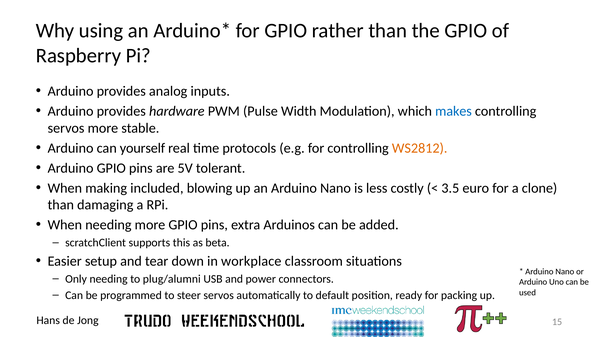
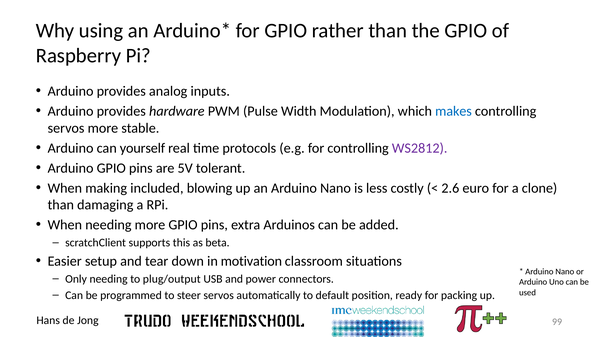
WS2812 colour: orange -> purple
3.5: 3.5 -> 2.6
workplace: workplace -> motivation
plug/alumni: plug/alumni -> plug/output
15: 15 -> 99
